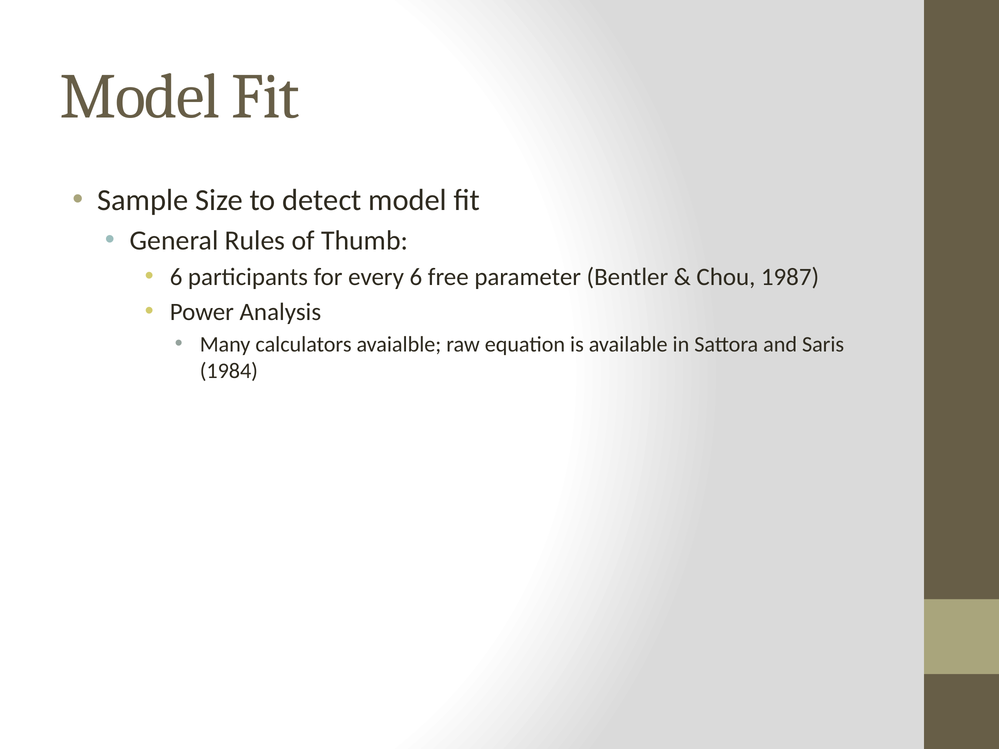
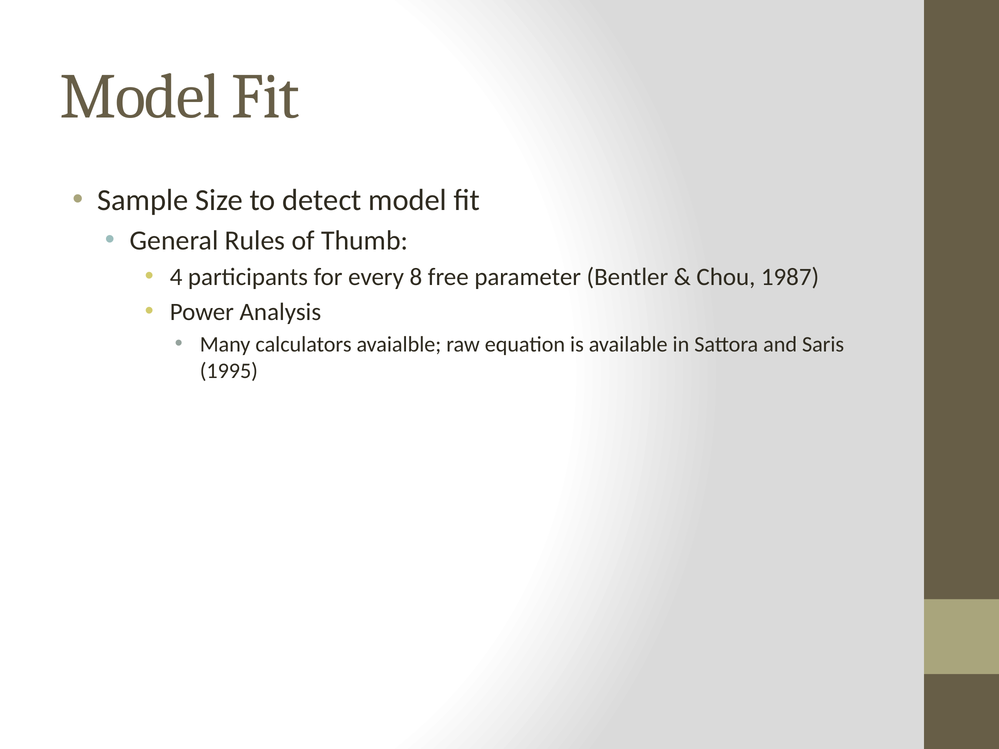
6 at (176, 277): 6 -> 4
every 6: 6 -> 8
1984: 1984 -> 1995
